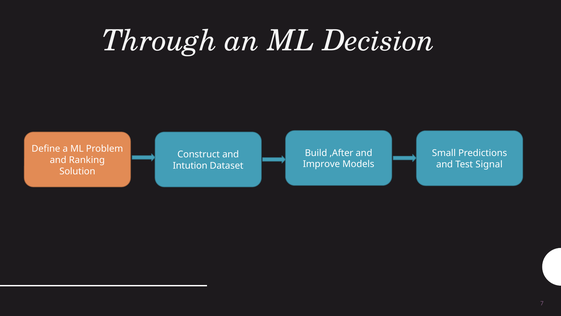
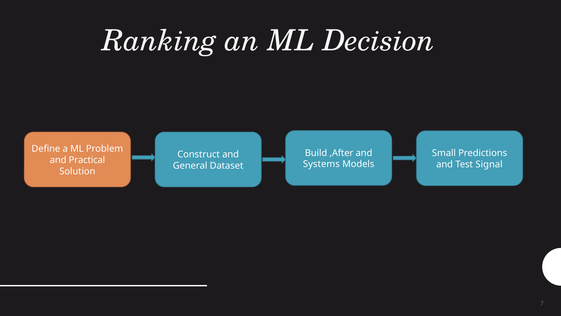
Through: Through -> Ranking
Ranking: Ranking -> Practical
Improve: Improve -> Systems
Intution: Intution -> General
